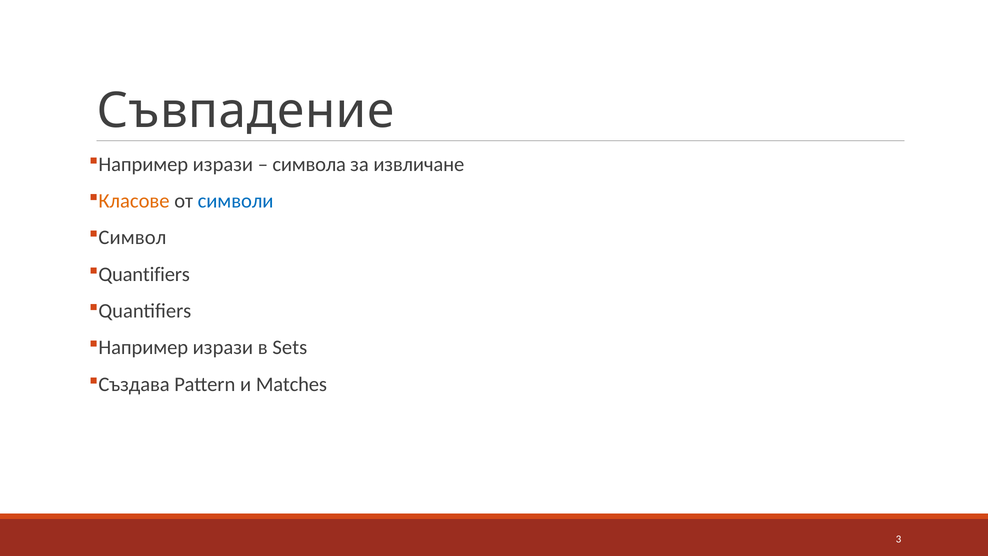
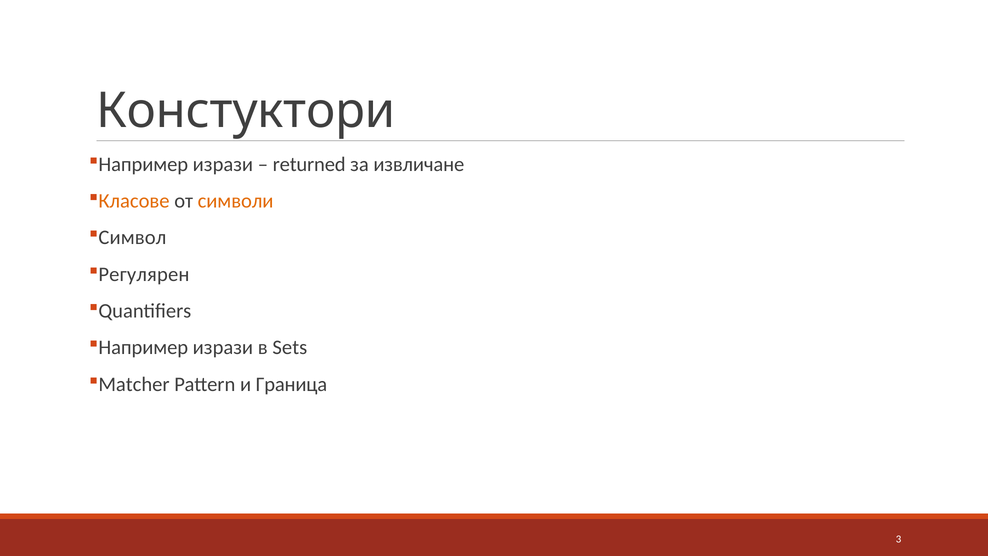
Съвпадение: Съвпадение -> Констуктори
символа: символа -> returned
символи colour: blue -> orange
Quantifiers at (144, 274): Quantifiers -> Регулярен
Създава: Създава -> Matcher
Matches: Matches -> Граница
